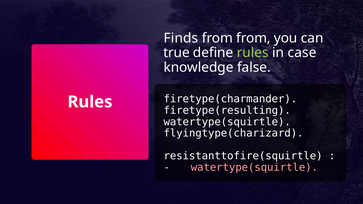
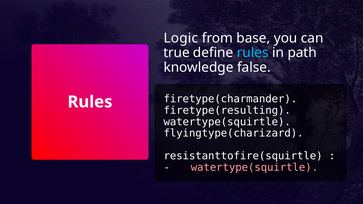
Finds: Finds -> Logic
from from: from -> base
rules at (253, 53) colour: light green -> light blue
case: case -> path
